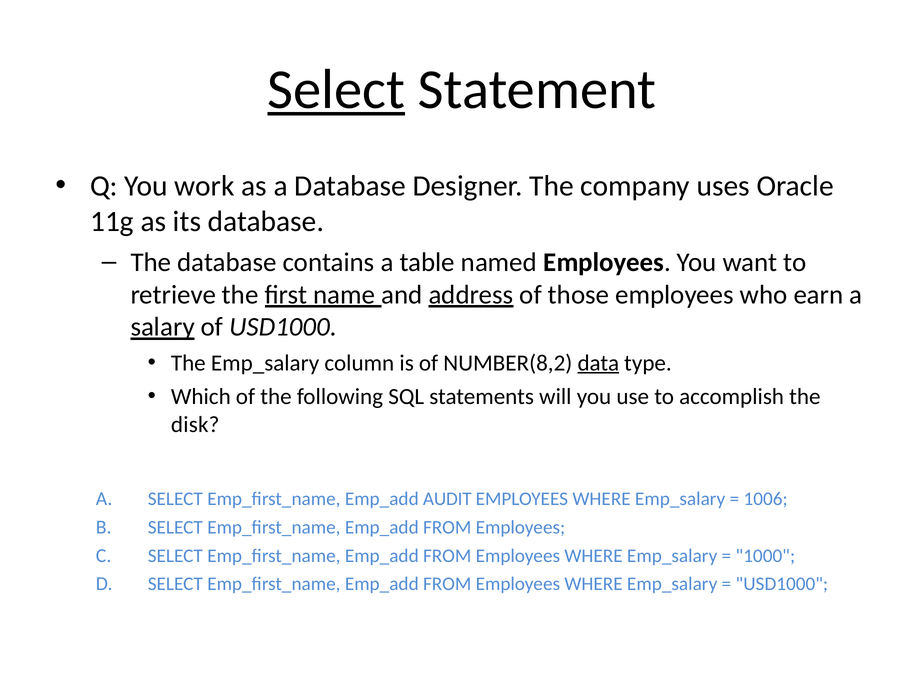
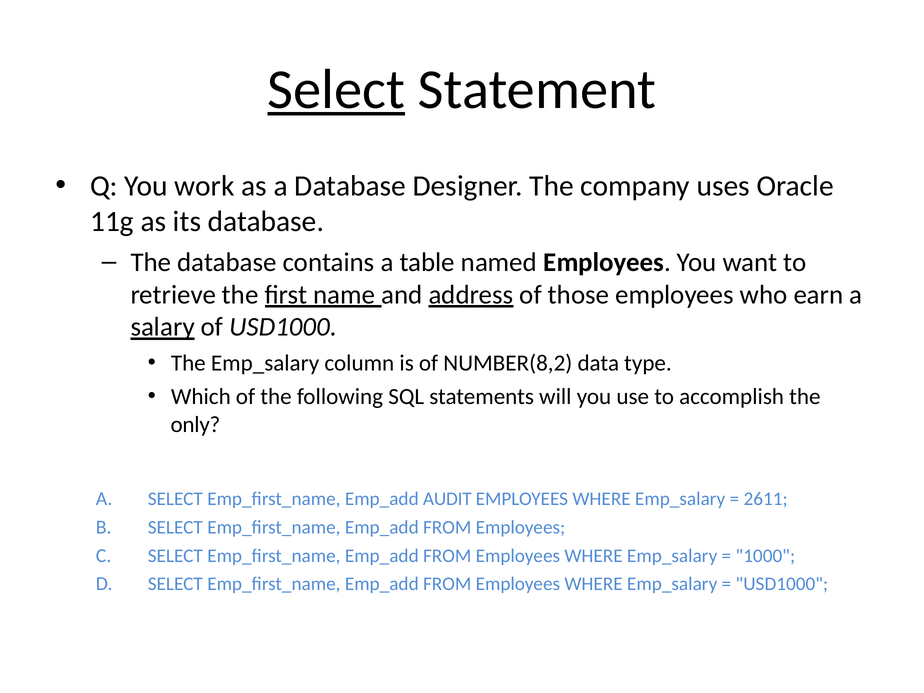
data underline: present -> none
disk: disk -> only
1006: 1006 -> 2611
